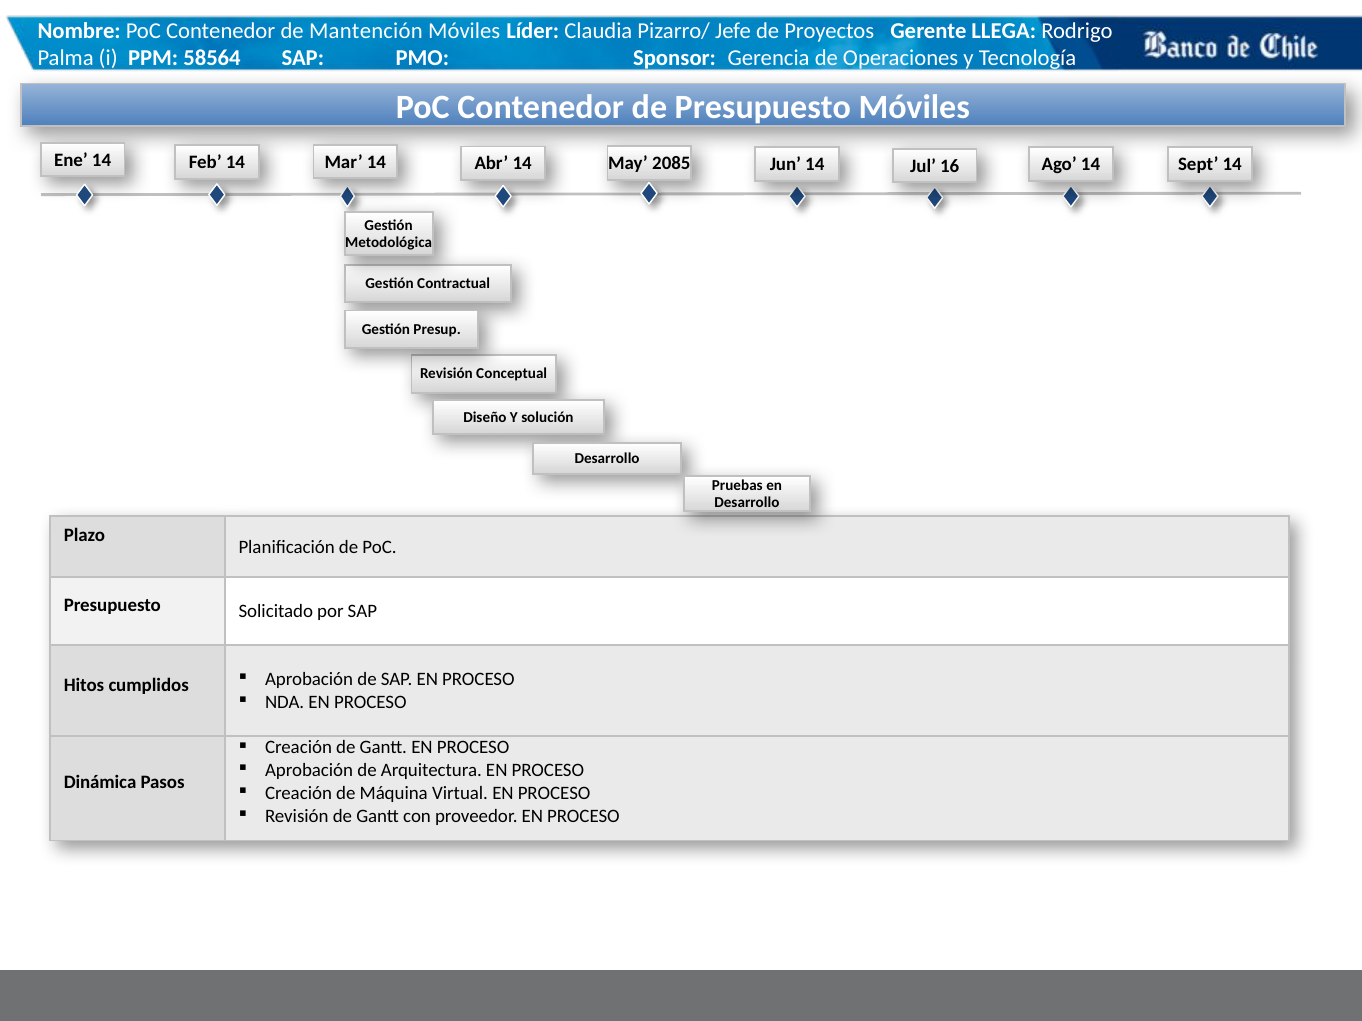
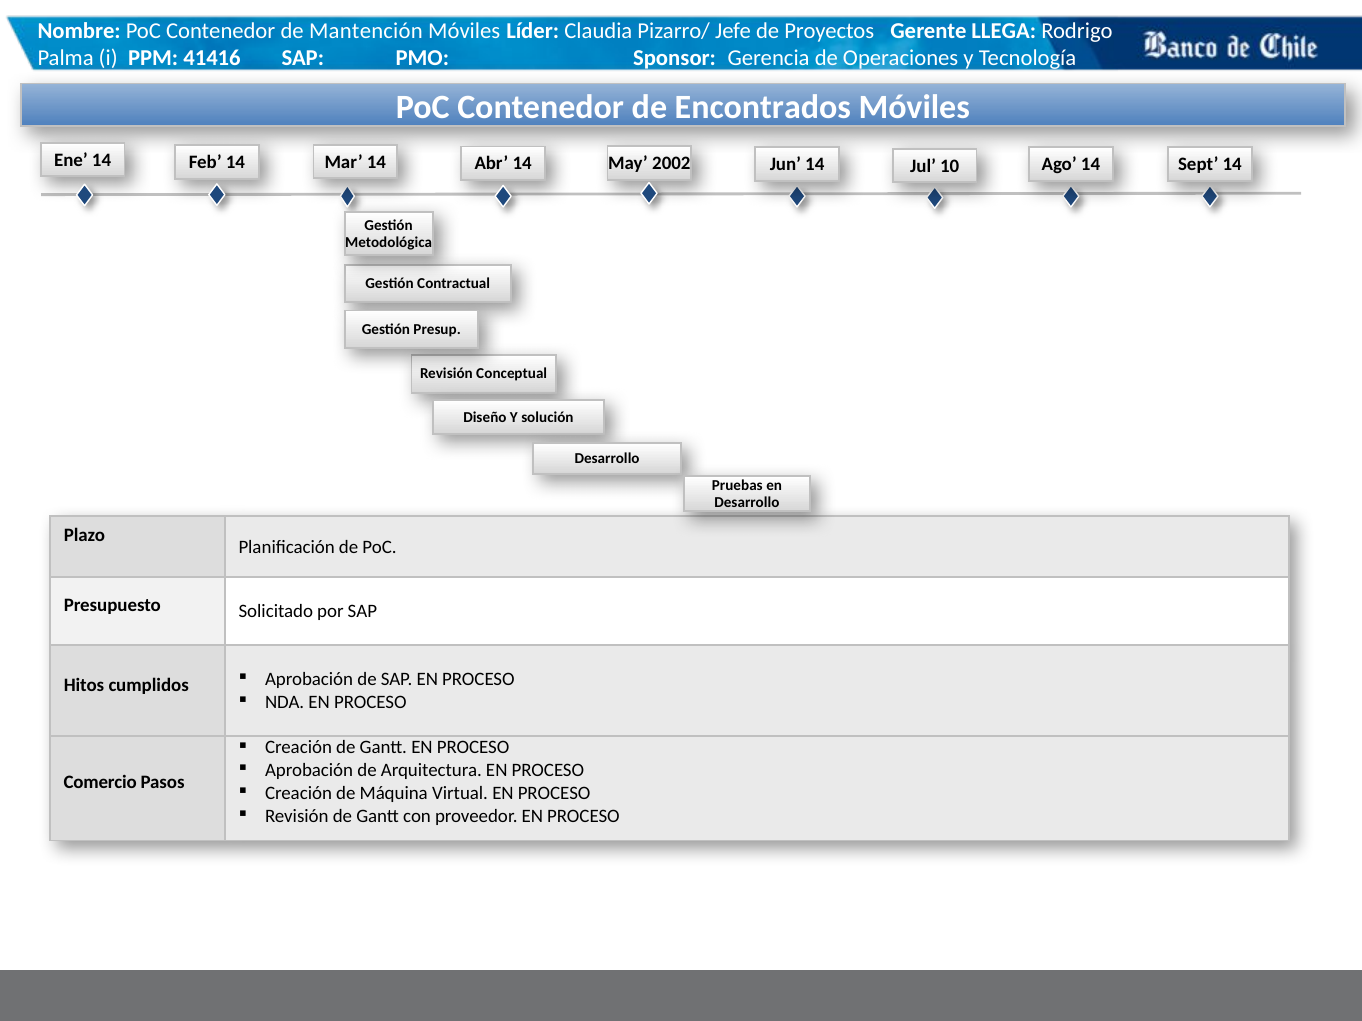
58564: 58564 -> 41416
de Presupuesto: Presupuesto -> Encontrados
2085: 2085 -> 2002
16: 16 -> 10
Dinámica: Dinámica -> Comercio
